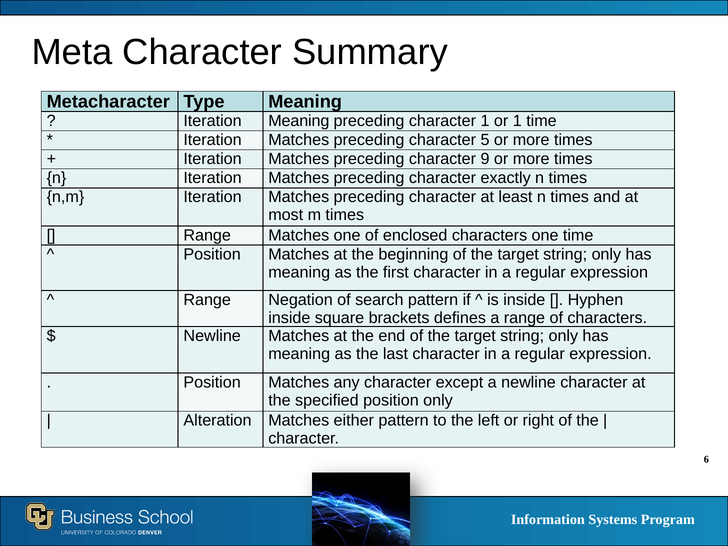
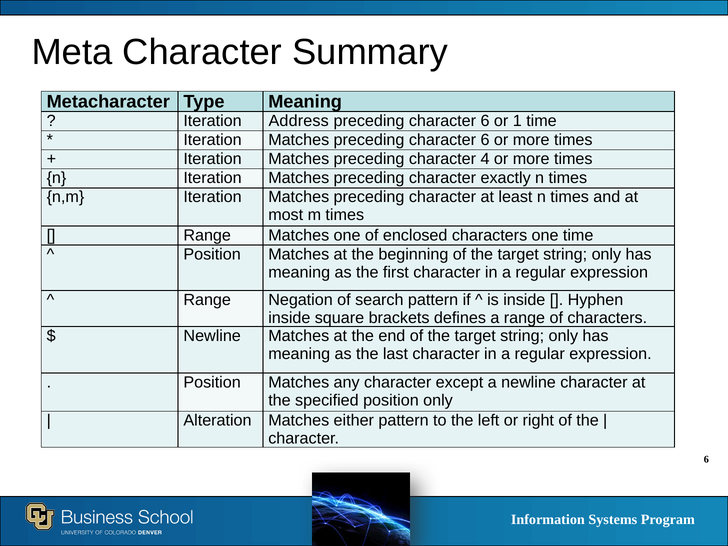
Iteration Meaning: Meaning -> Address
1 at (485, 121): 1 -> 6
Matches preceding character 5: 5 -> 6
9: 9 -> 4
